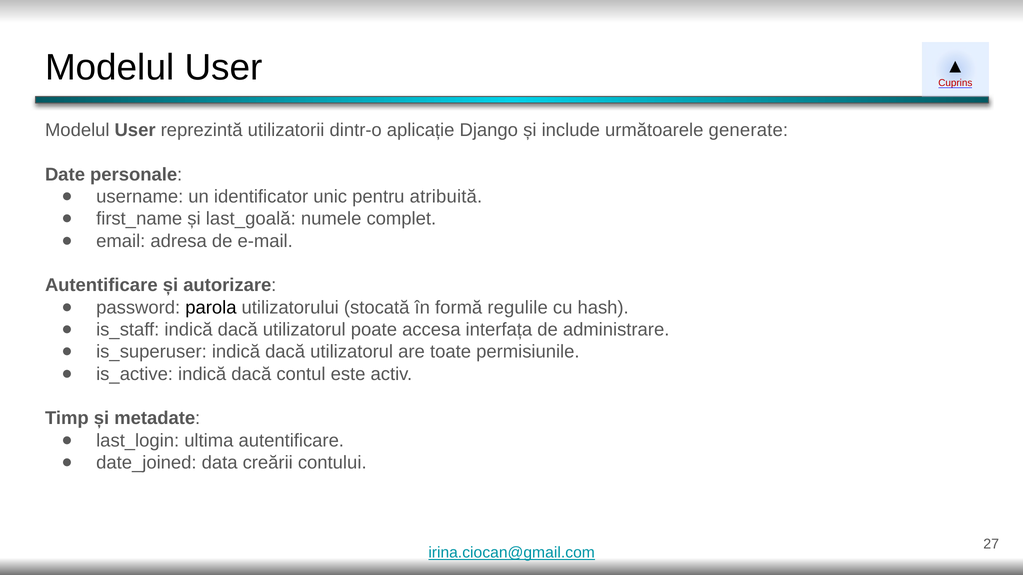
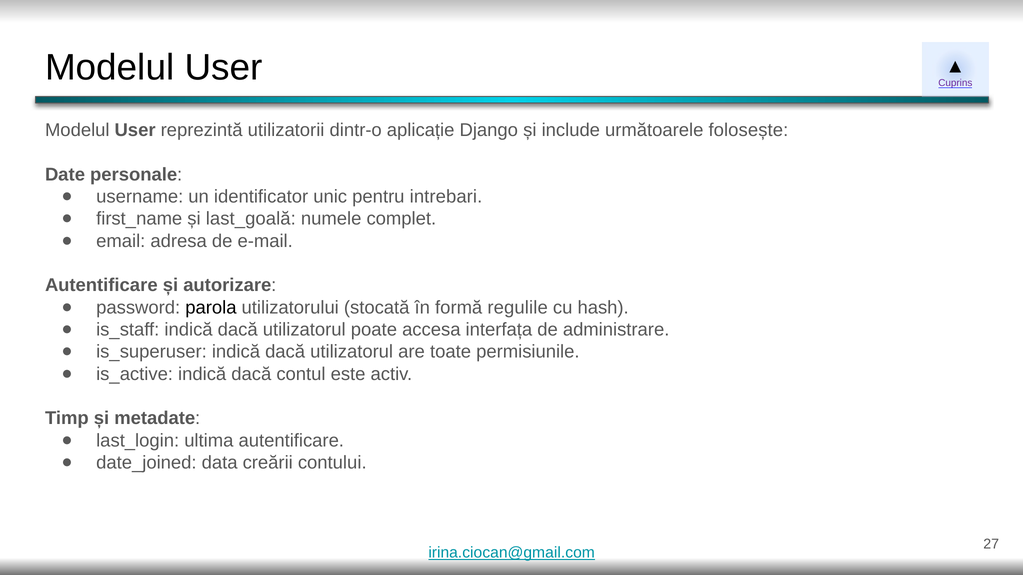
Cuprins colour: red -> purple
generate: generate -> folosește
atribuită: atribuită -> intrebari
